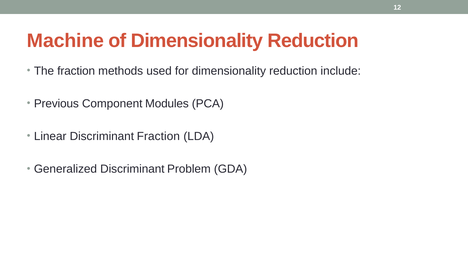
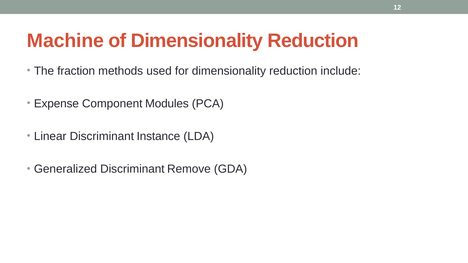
Previous: Previous -> Expense
Discriminant Fraction: Fraction -> Instance
Problem: Problem -> Remove
